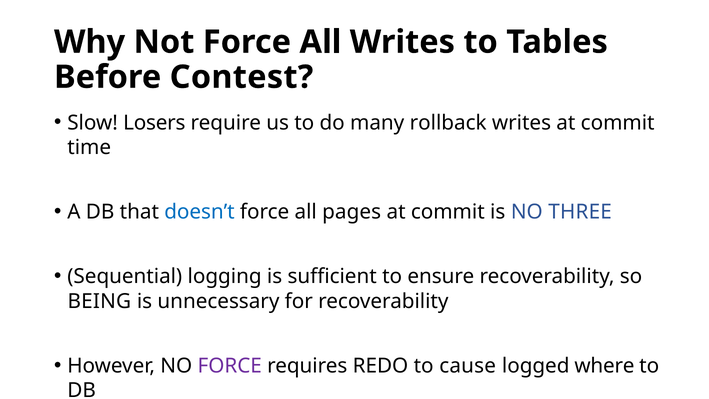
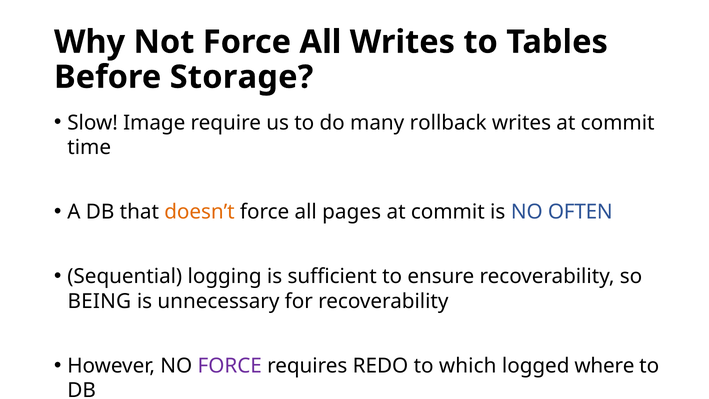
Contest: Contest -> Storage
Losers: Losers -> Image
doesn’t colour: blue -> orange
THREE: THREE -> OFTEN
cause: cause -> which
